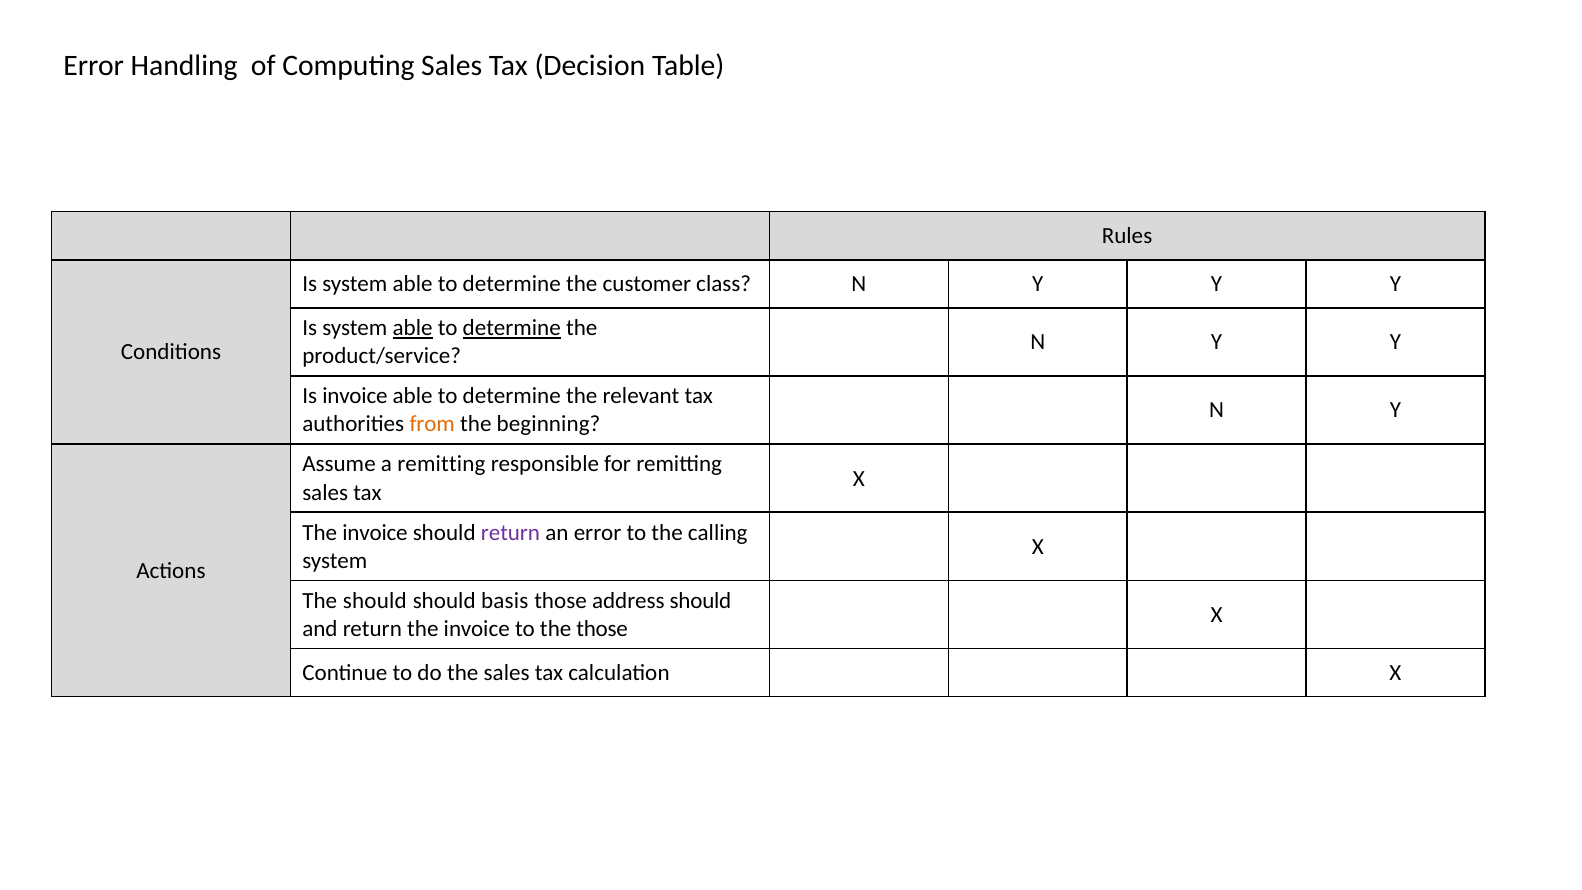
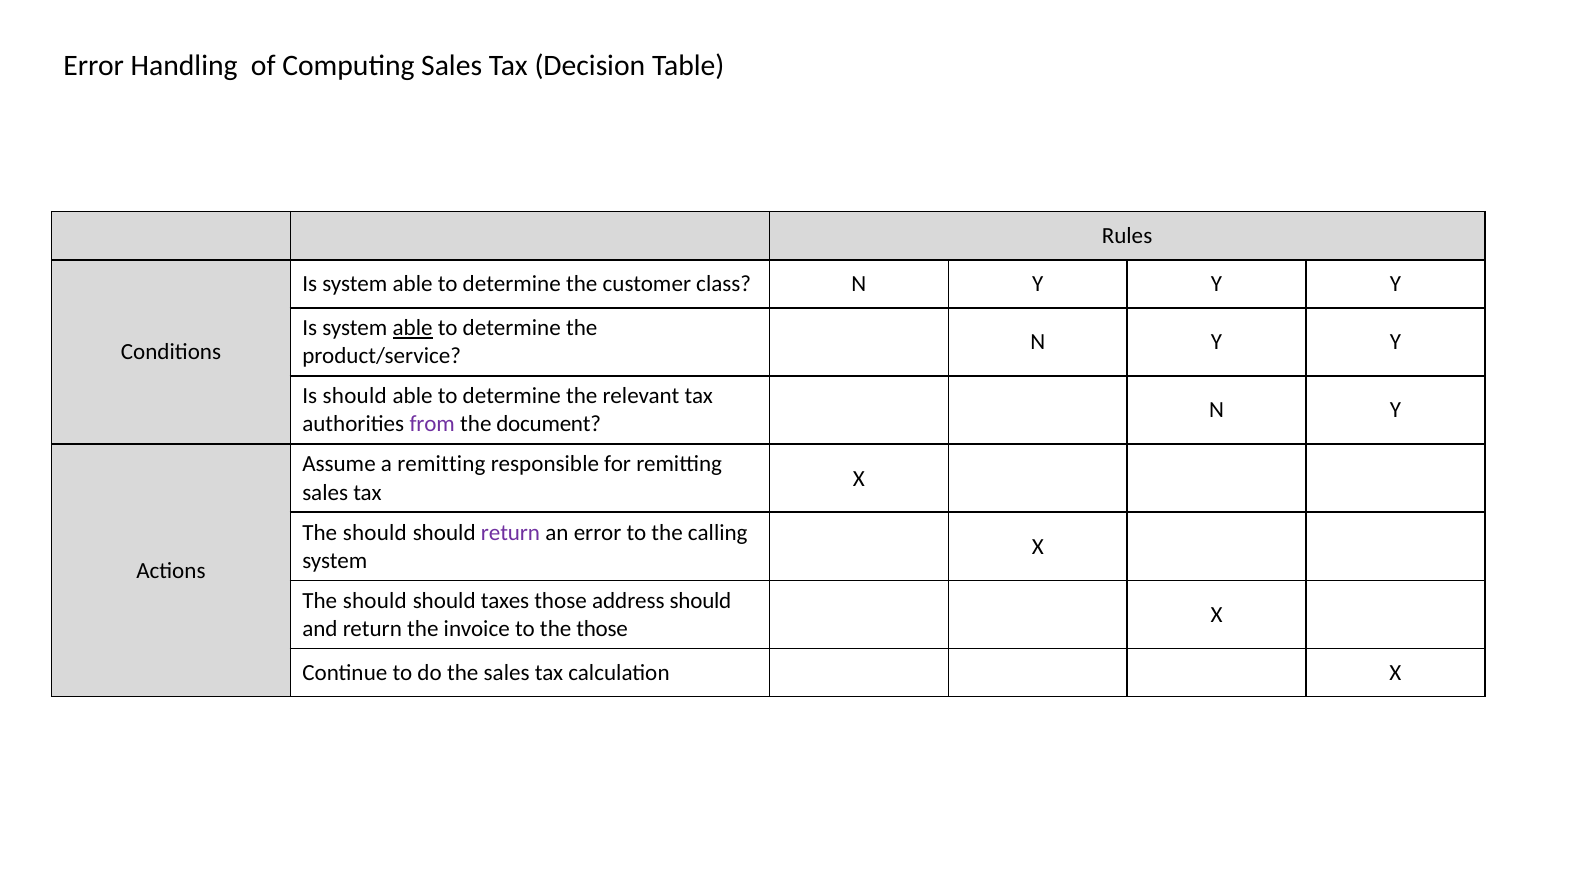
determine at (512, 328) underline: present -> none
Is invoice: invoice -> should
from colour: orange -> purple
beginning: beginning -> document
invoice at (375, 532): invoice -> should
basis: basis -> taxes
